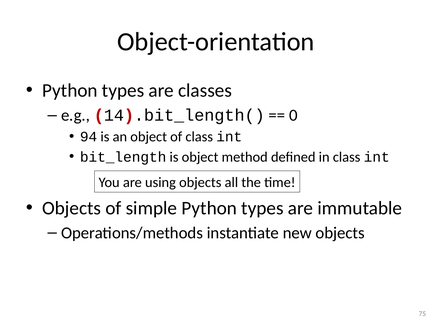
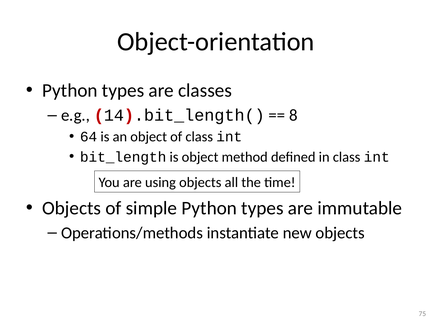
0: 0 -> 8
94: 94 -> 64
